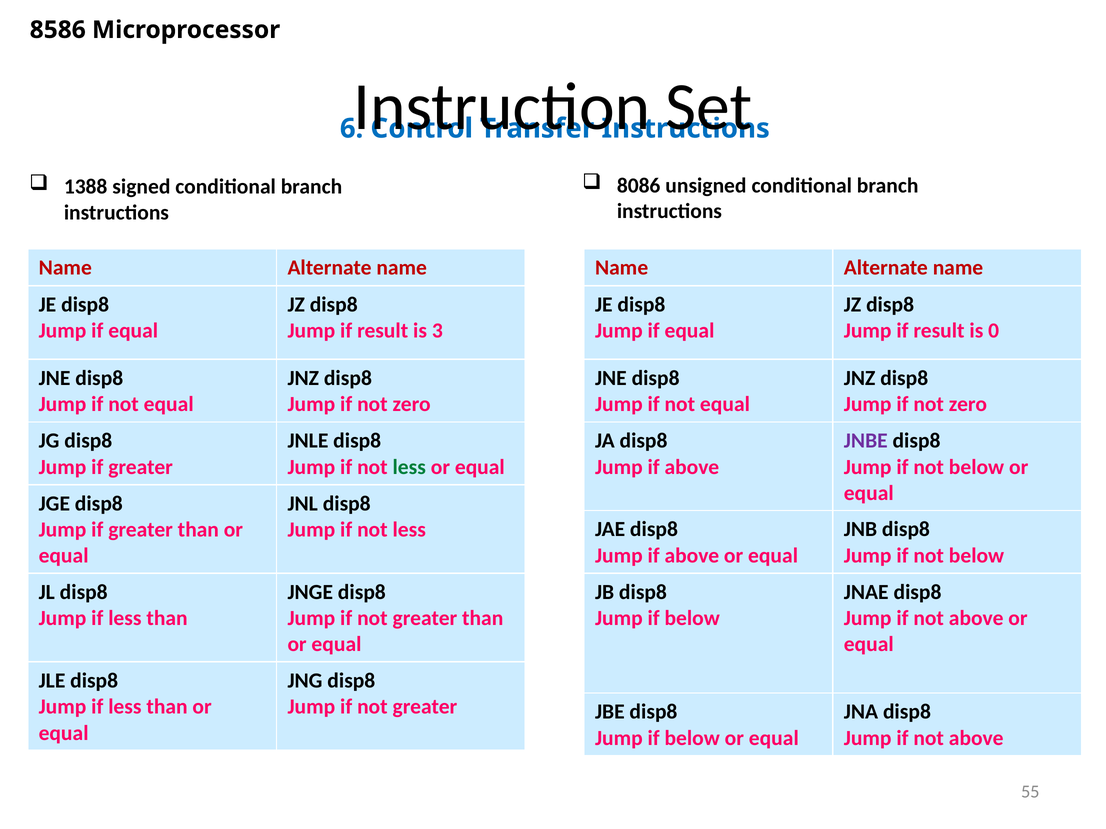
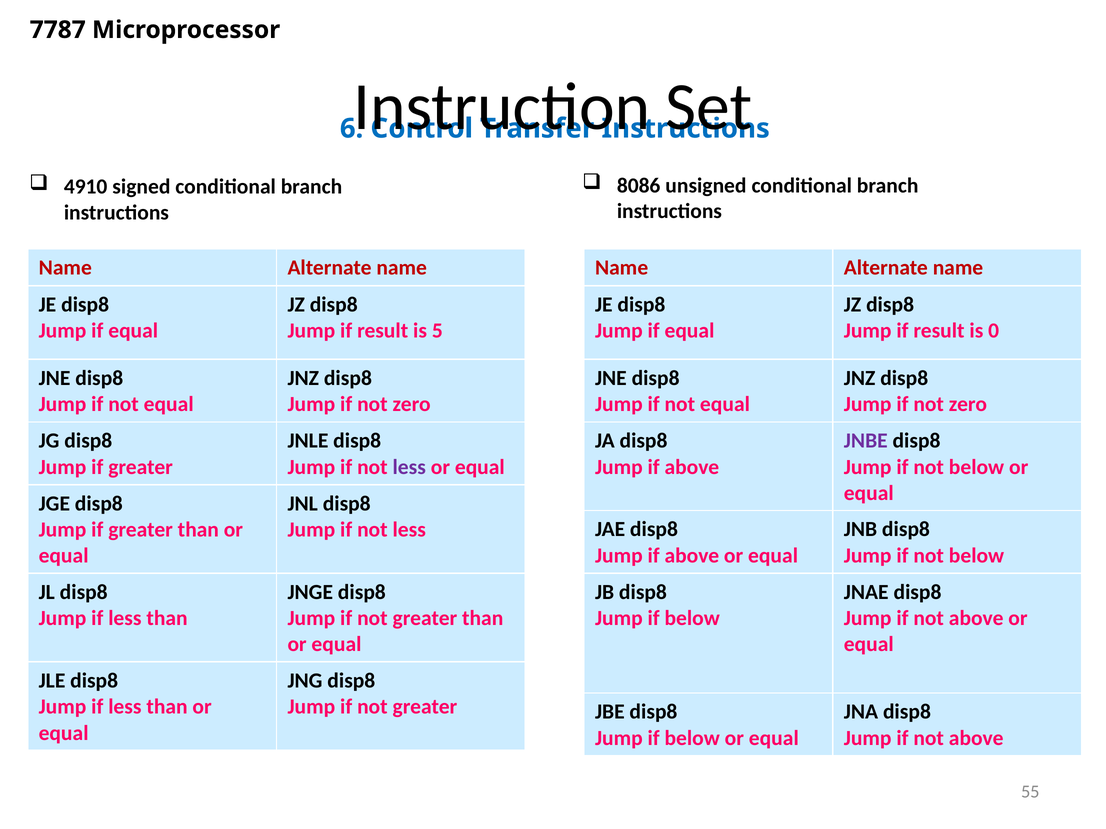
8586: 8586 -> 7787
1388: 1388 -> 4910
3: 3 -> 5
less at (409, 467) colour: green -> purple
